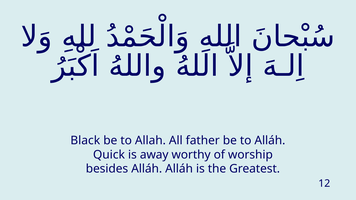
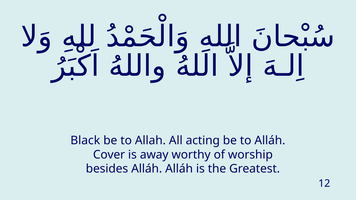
father: father -> acting
Quick: Quick -> Cover
